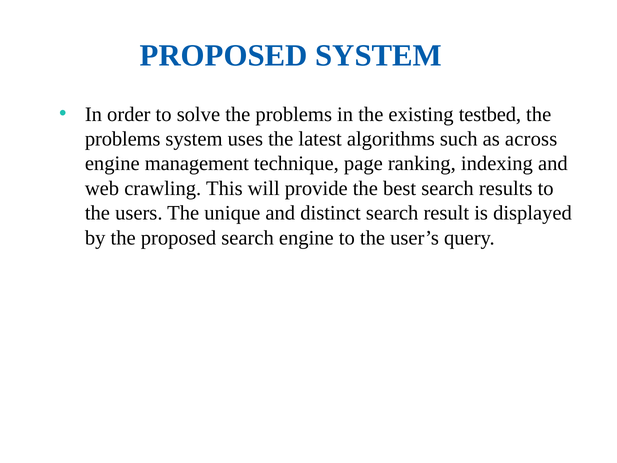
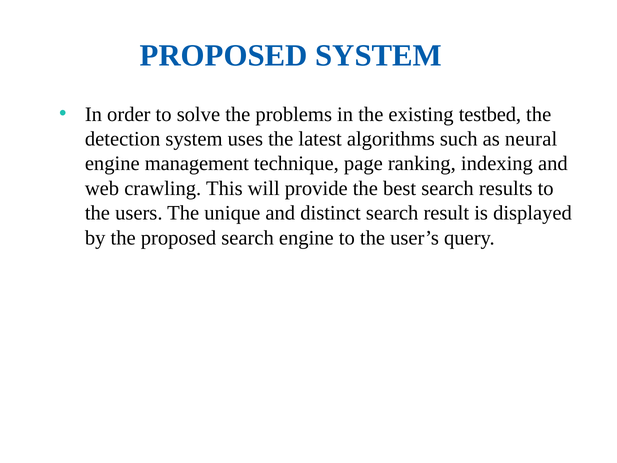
problems at (123, 139): problems -> detection
across: across -> neural
